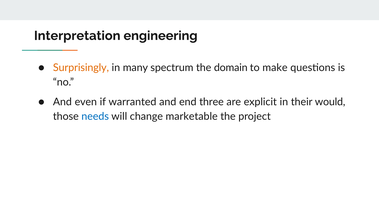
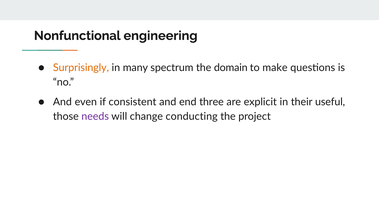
Interpretation: Interpretation -> Nonfunctional
warranted: warranted -> consistent
would: would -> useful
needs colour: blue -> purple
marketable: marketable -> conducting
